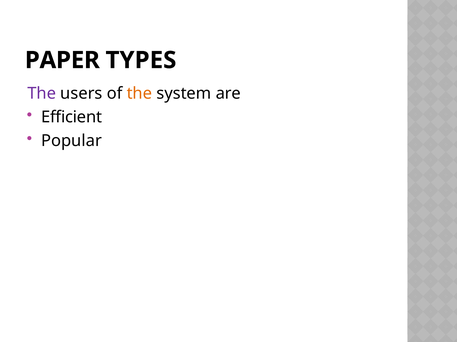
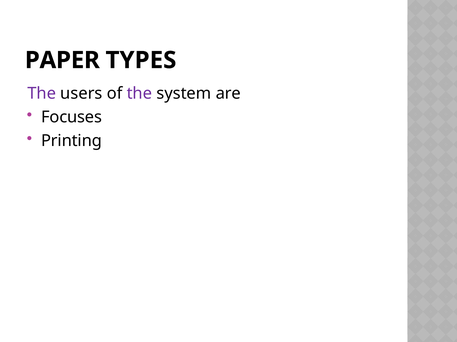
the at (139, 94) colour: orange -> purple
Efficient: Efficient -> Focuses
Popular: Popular -> Printing
